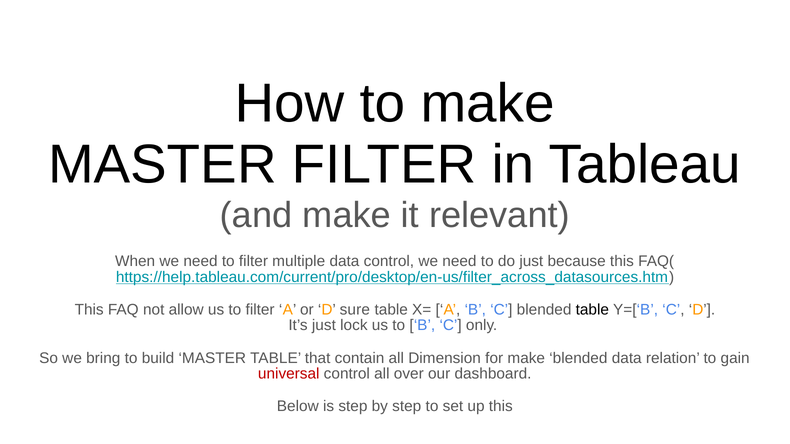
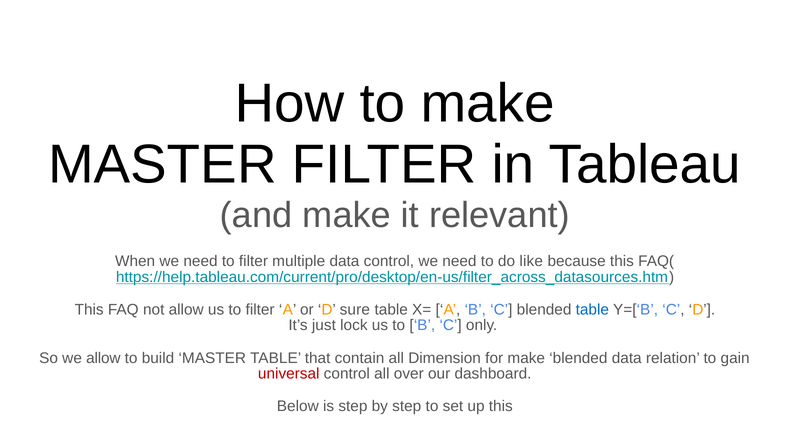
do just: just -> like
table at (592, 310) colour: black -> blue
we bring: bring -> allow
